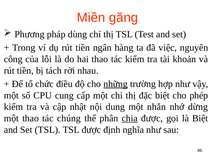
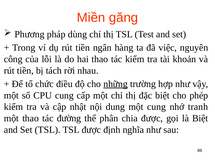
một nhắn: nhắn -> cung
dừng: dừng -> tranh
chúng: chúng -> đường
chia underline: present -> none
